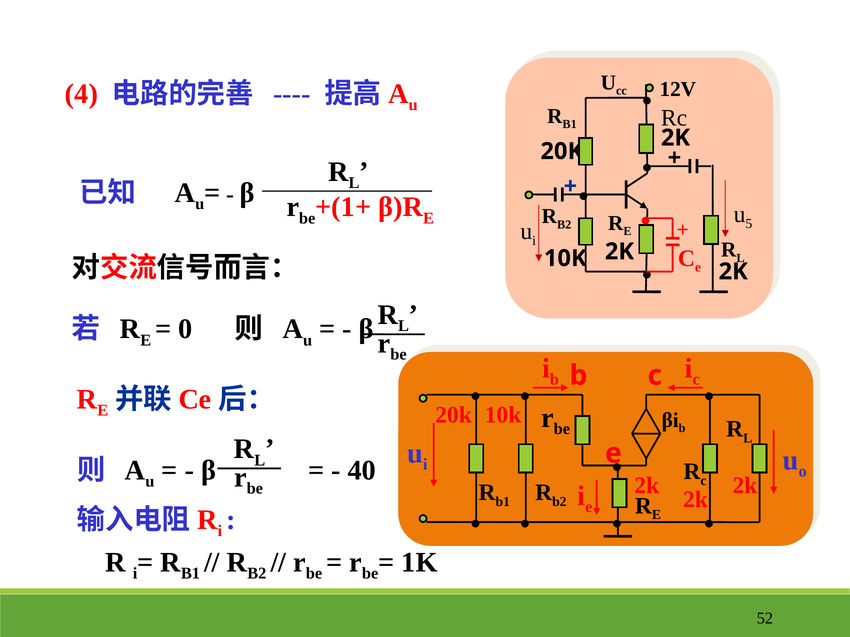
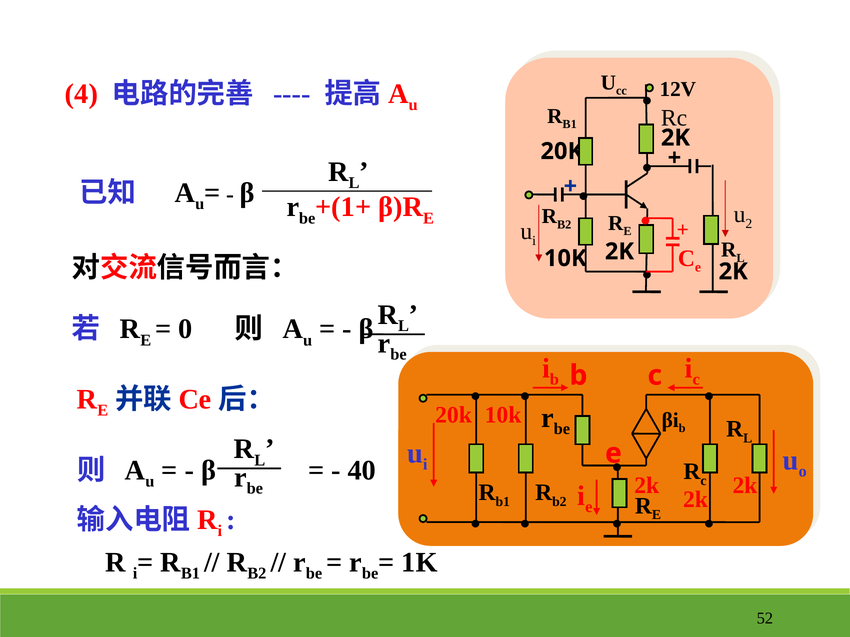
5: 5 -> 2
